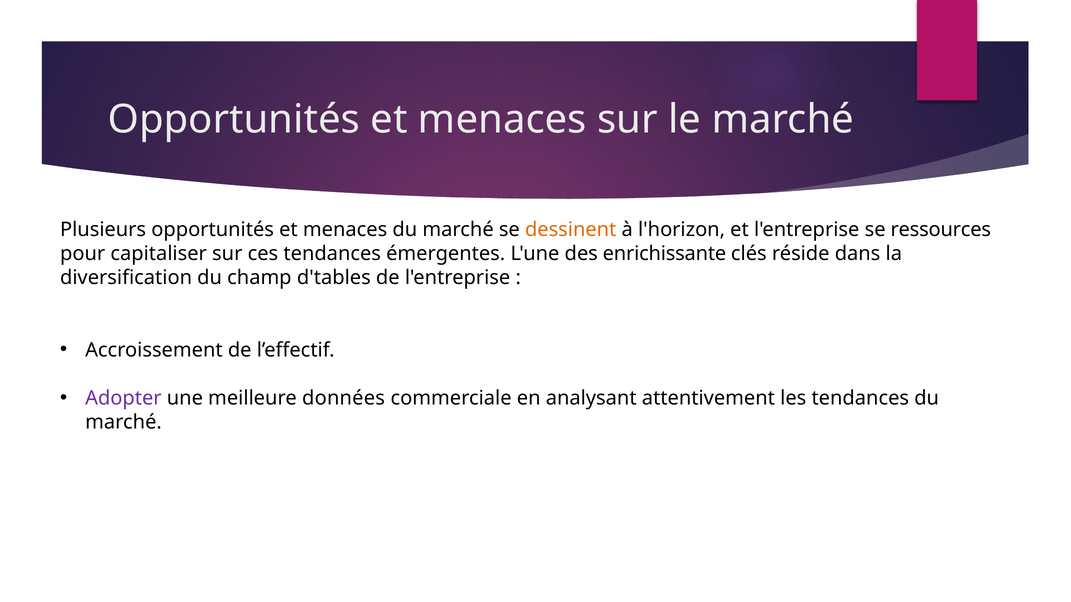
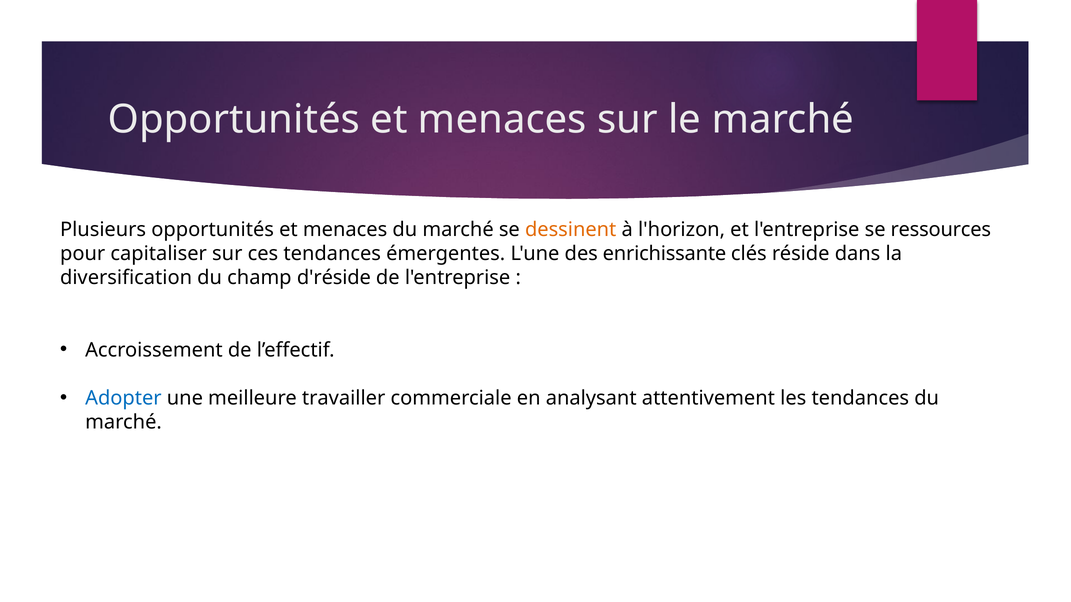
d'tables: d'tables -> d'réside
Adopter colour: purple -> blue
données: données -> travailler
